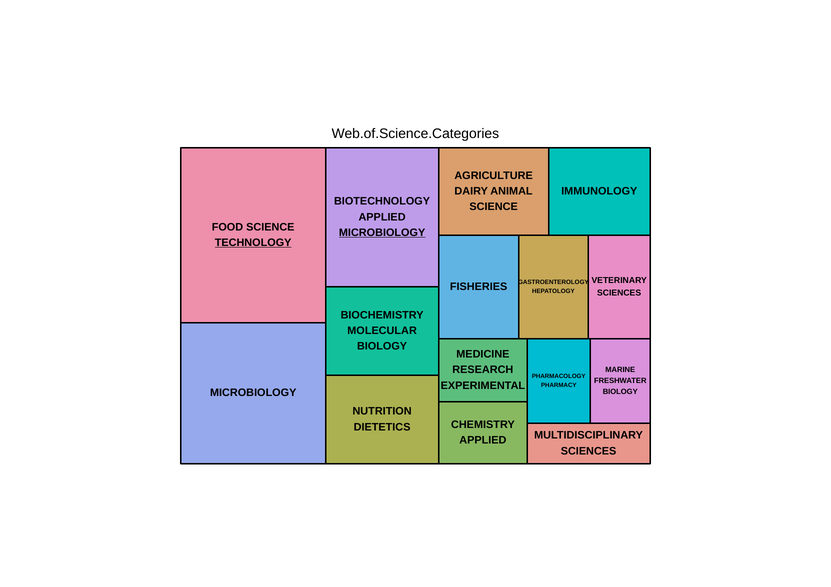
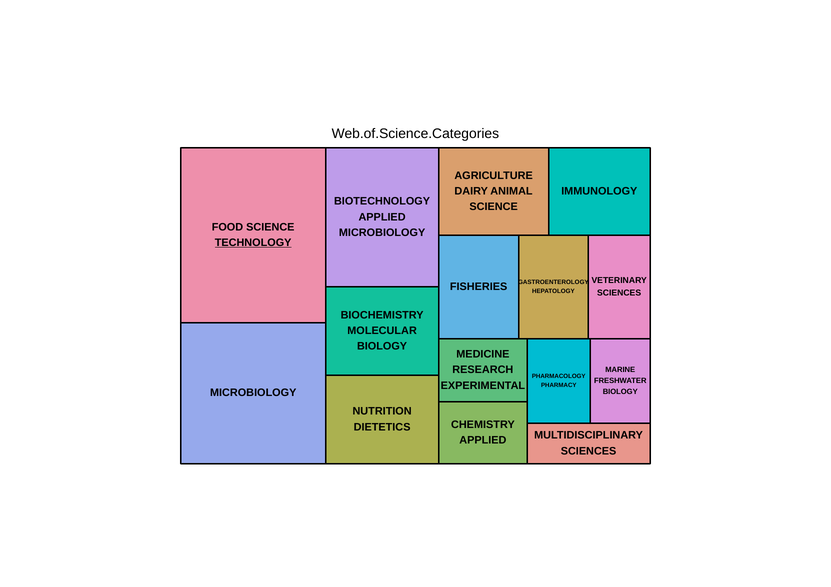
MICROBIOLOGY at (382, 233) underline: present -> none
